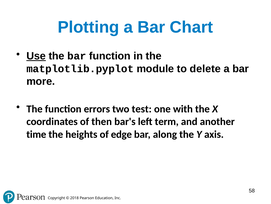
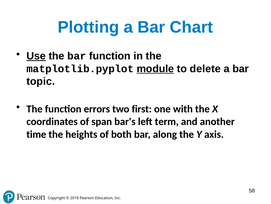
module underline: none -> present
more: more -> topic
test: test -> first
then: then -> span
edge: edge -> both
